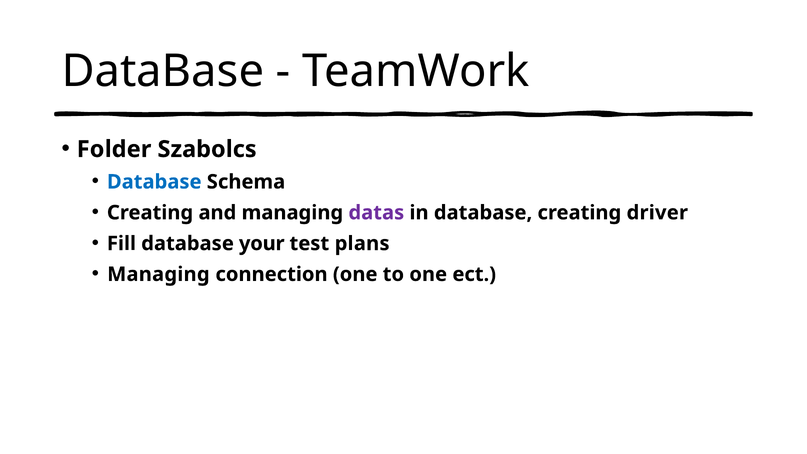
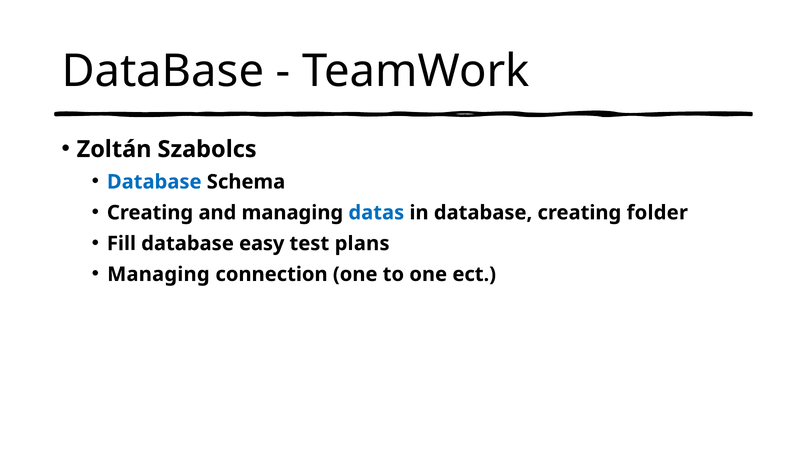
Folder: Folder -> Zoltán
datas colour: purple -> blue
driver: driver -> folder
your: your -> easy
